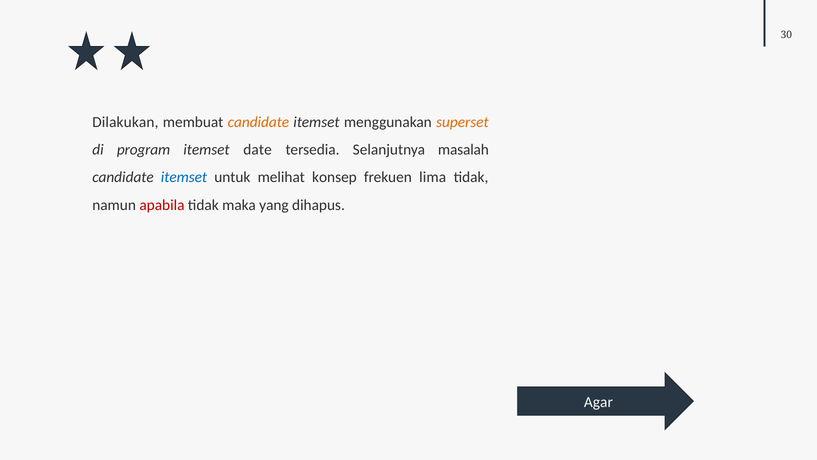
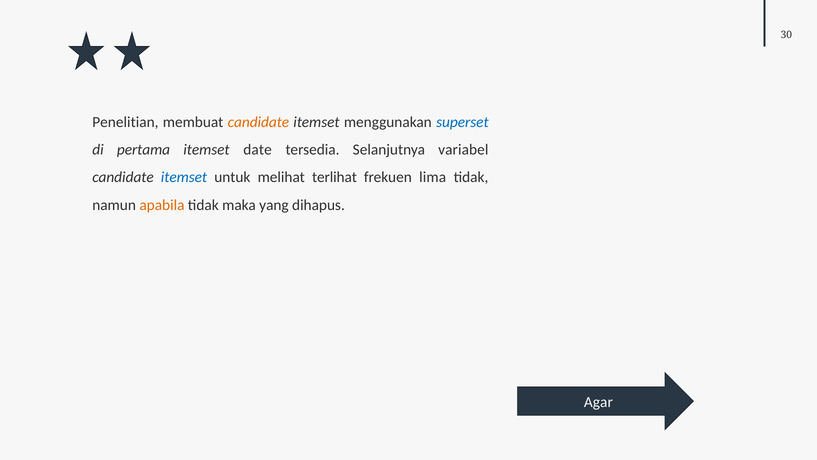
Dilakukan: Dilakukan -> Penelitian
superset colour: orange -> blue
program: program -> pertama
masalah: masalah -> variabel
konsep: konsep -> terlihat
apabila colour: red -> orange
